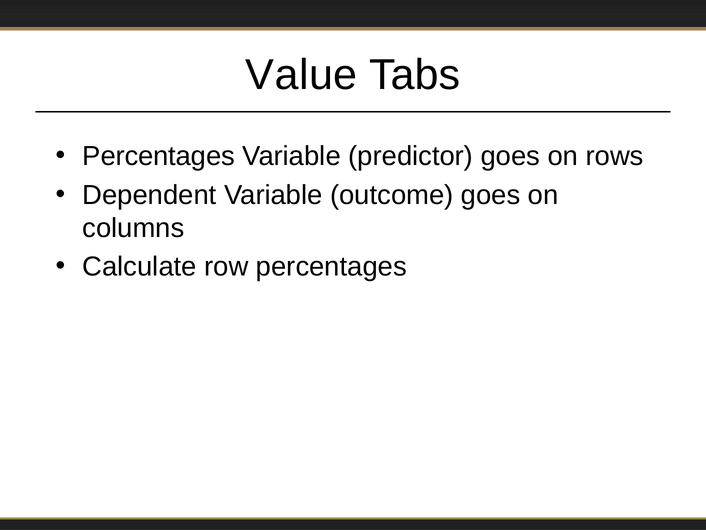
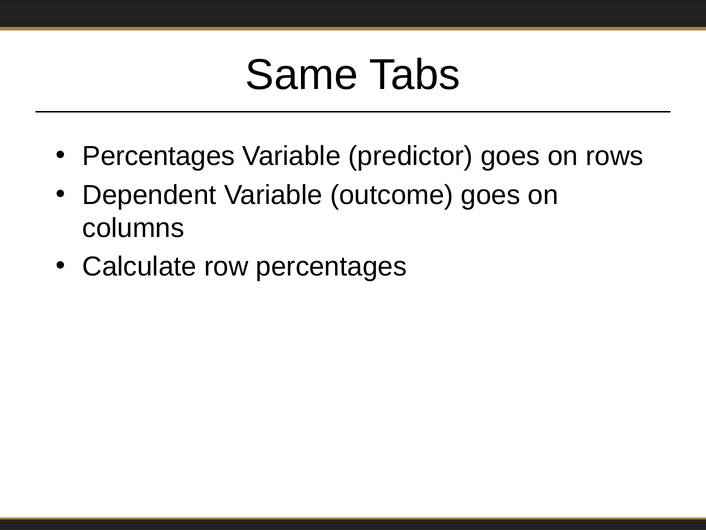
Value: Value -> Same
